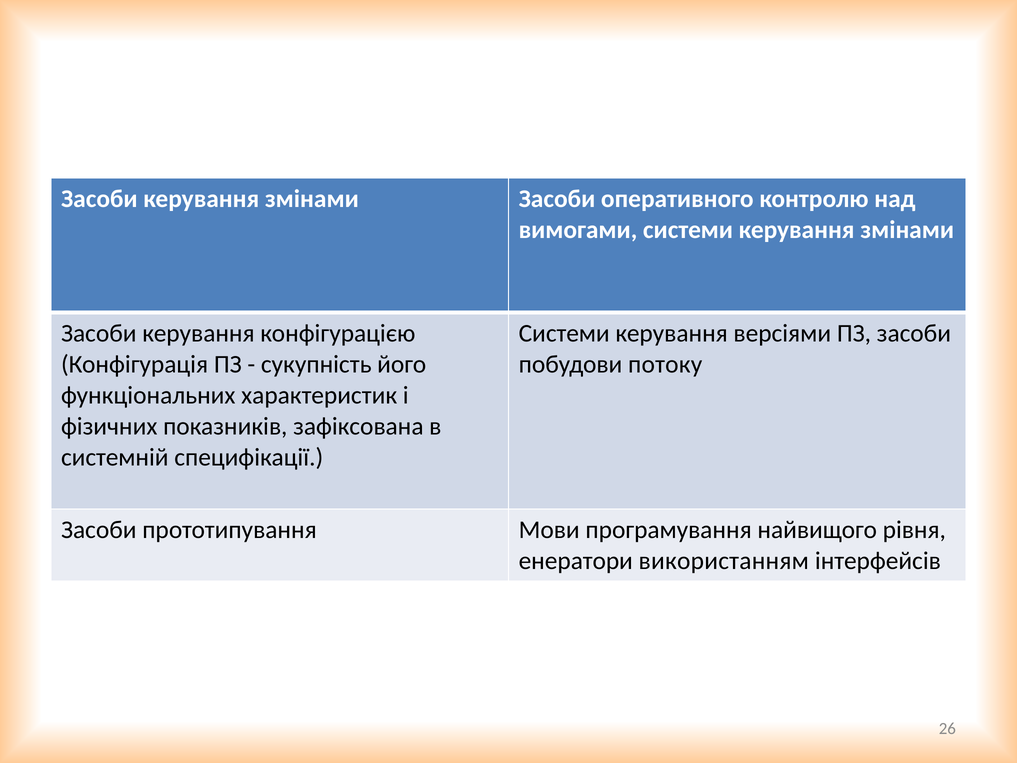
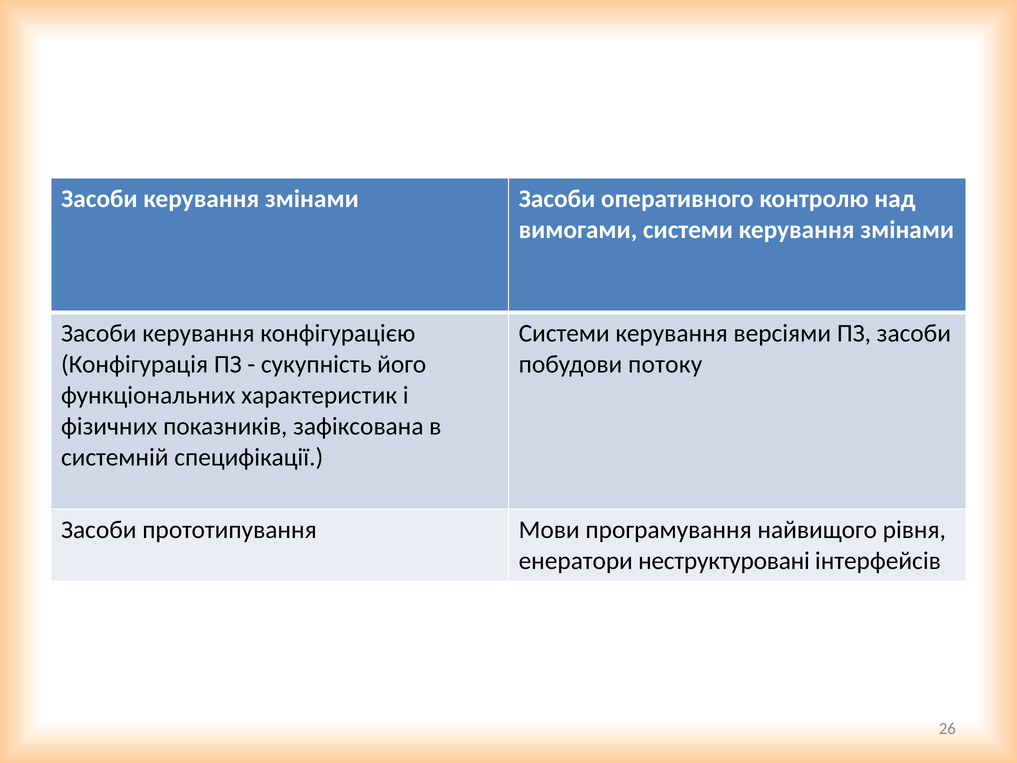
використанням: використанням -> неструктуровані
